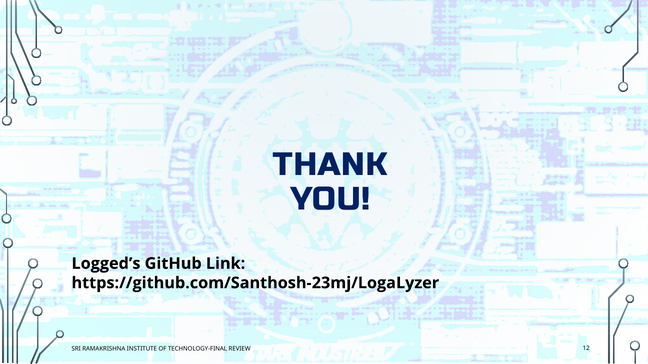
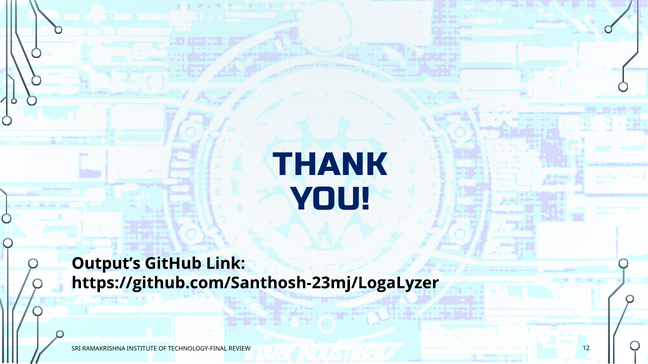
Logged’s: Logged’s -> Output’s
